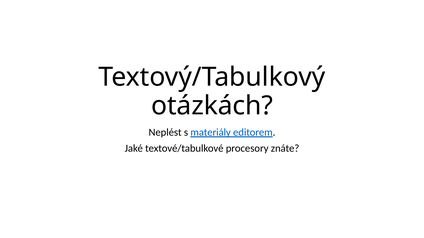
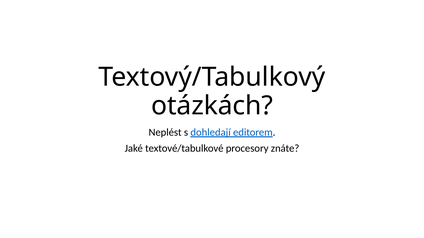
materiály: materiály -> dohledají
